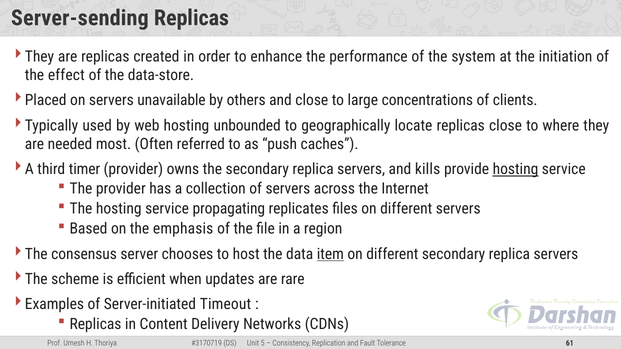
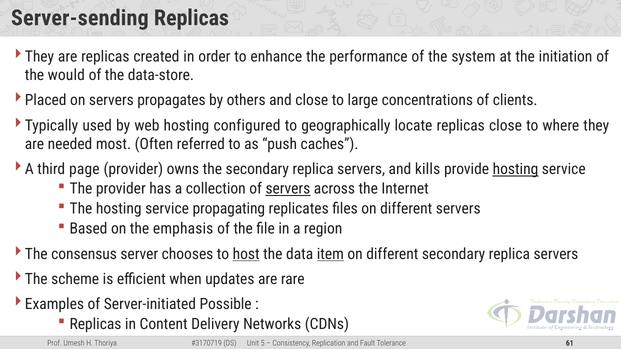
effect: effect -> would
unavailable: unavailable -> propagates
unbounded: unbounded -> configured
timer: timer -> page
servers at (288, 189) underline: none -> present
host underline: none -> present
Timeout: Timeout -> Possible
